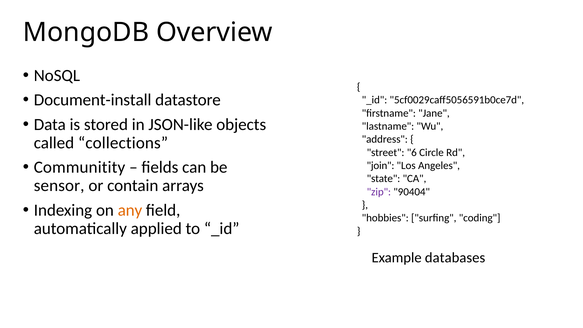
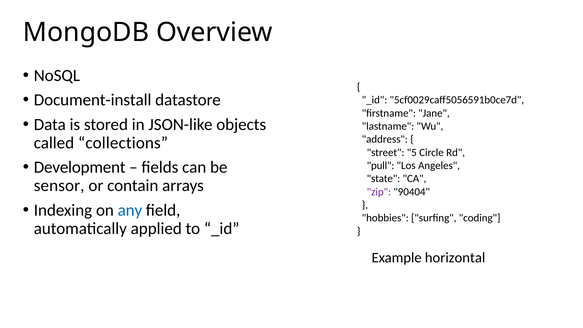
6: 6 -> 5
Communitity: Communitity -> Development
join: join -> pull
any colour: orange -> blue
databases: databases -> horizontal
